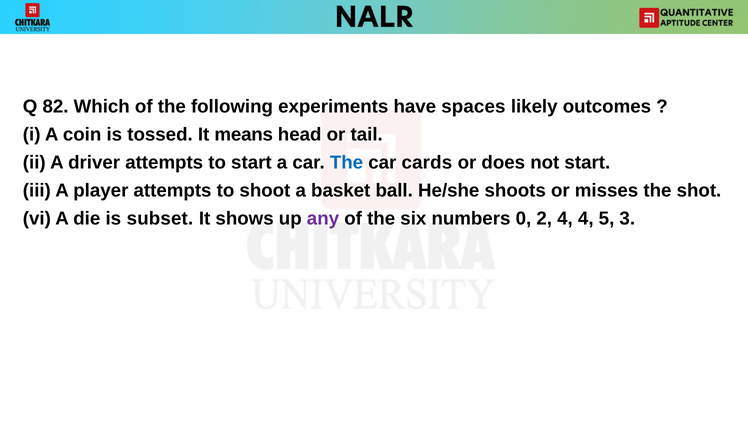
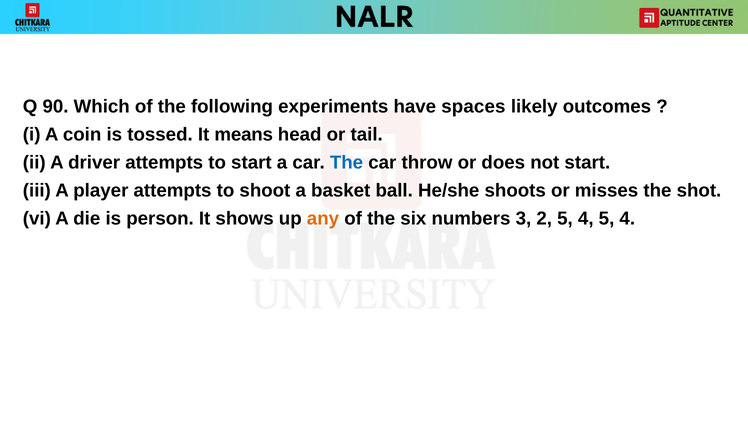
82: 82 -> 90
cards: cards -> throw
subset: subset -> person
any colour: purple -> orange
0: 0 -> 3
2 4: 4 -> 5
4 5 3: 3 -> 4
